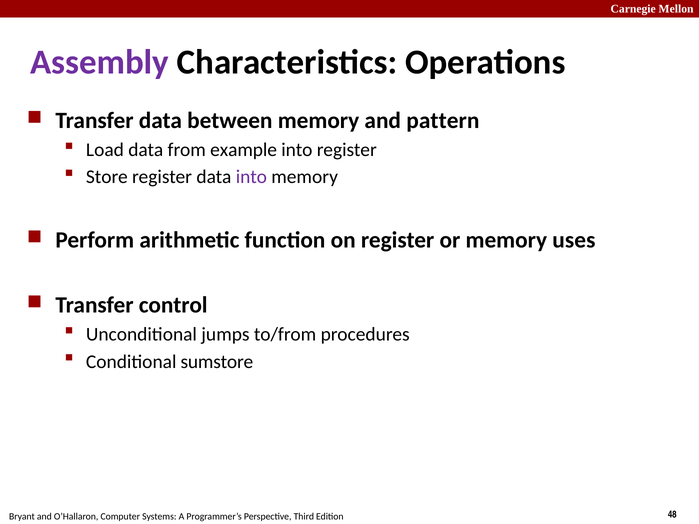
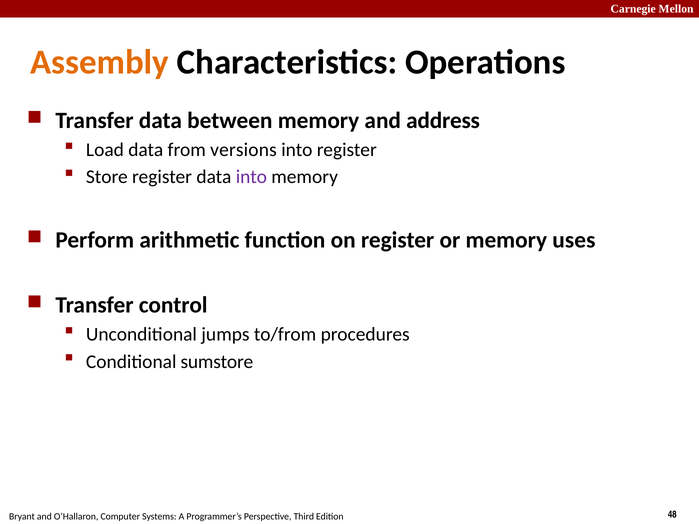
Assembly colour: purple -> orange
pattern: pattern -> address
example: example -> versions
